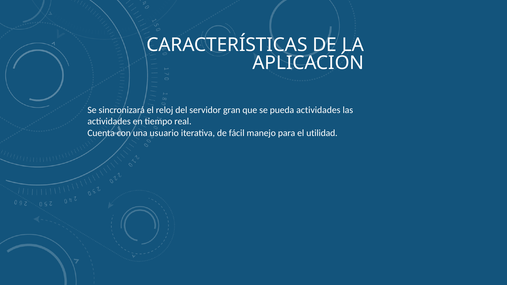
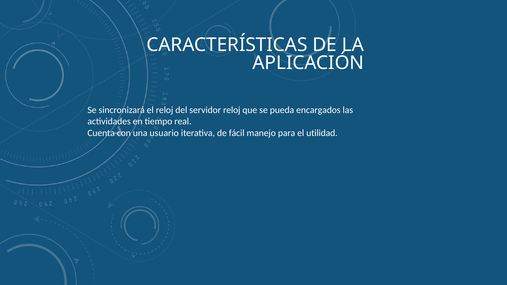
servidor gran: gran -> reloj
pueda actividades: actividades -> encargados
